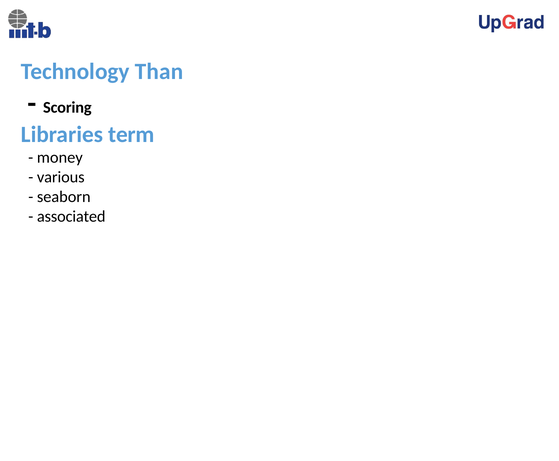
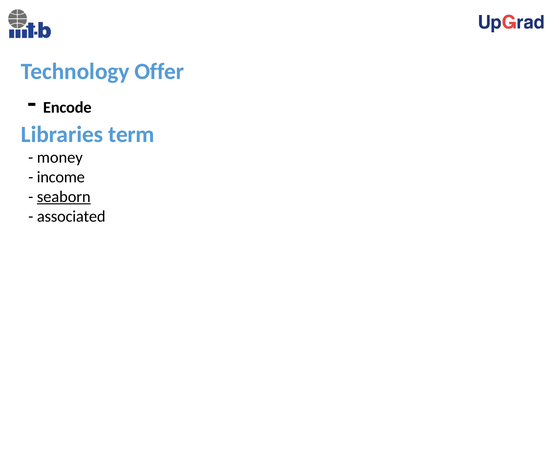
Than: Than -> Offer
Scoring: Scoring -> Encode
various: various -> income
seaborn underline: none -> present
